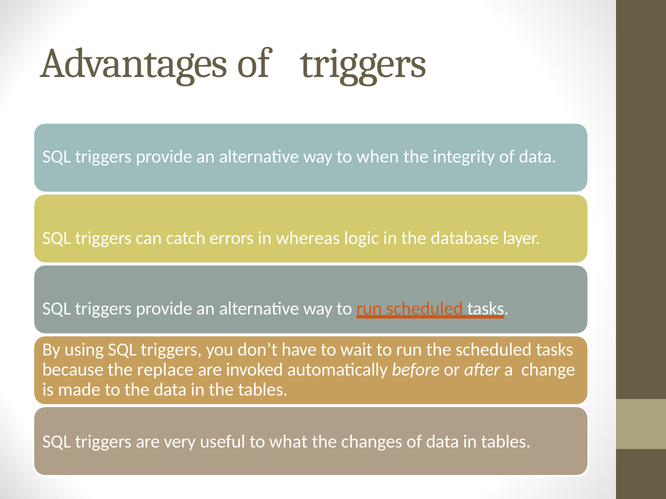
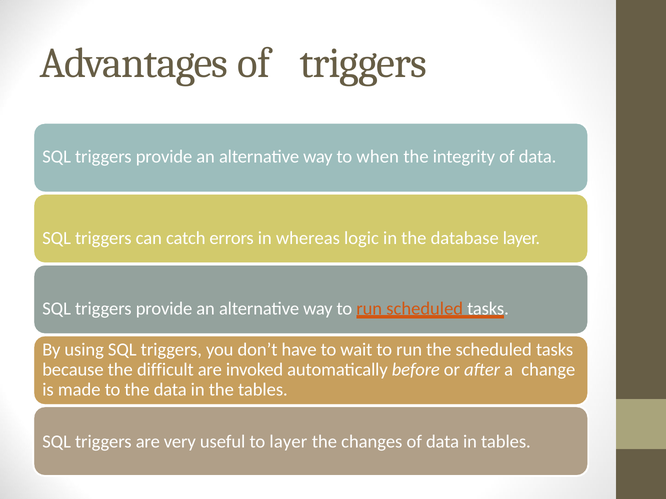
replace: replace -> difficult
to what: what -> layer
